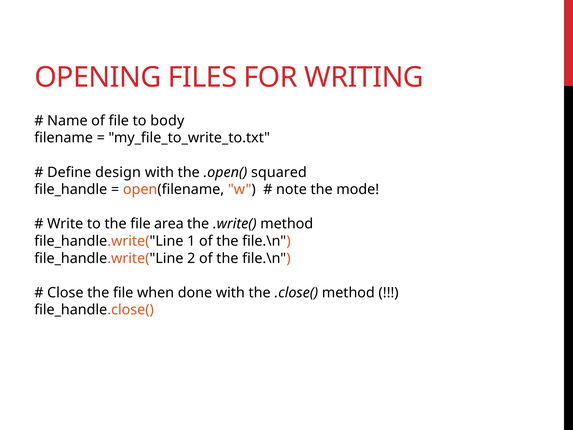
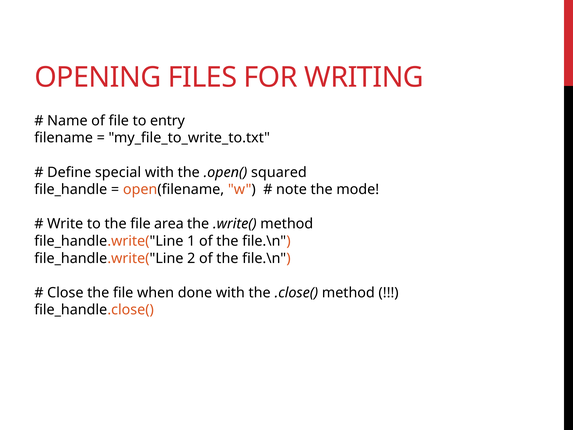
body: body -> entry
design: design -> special
